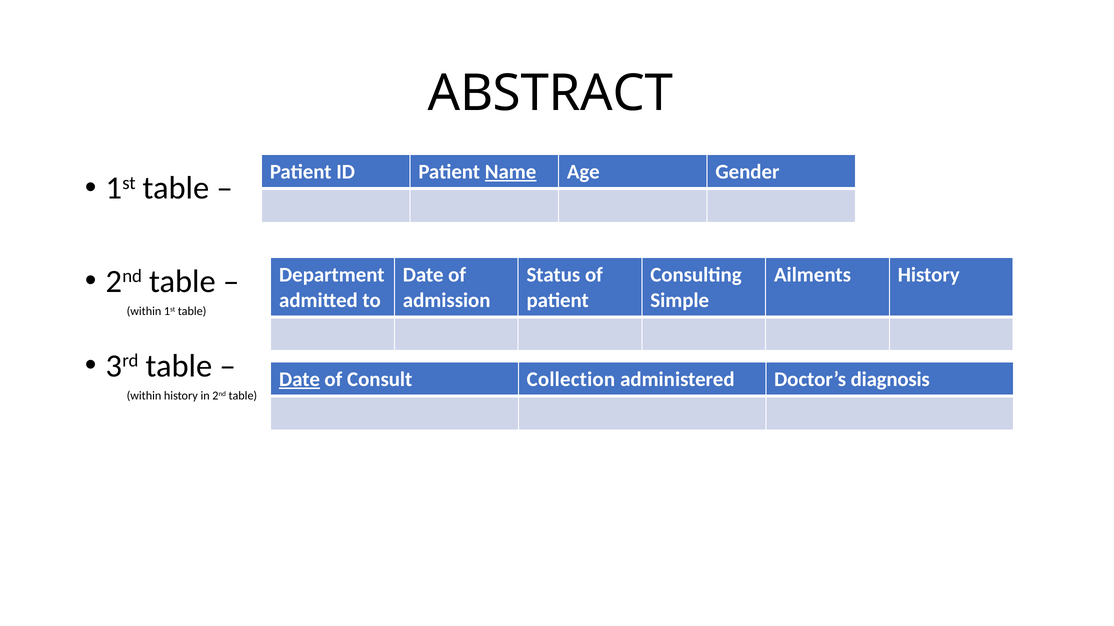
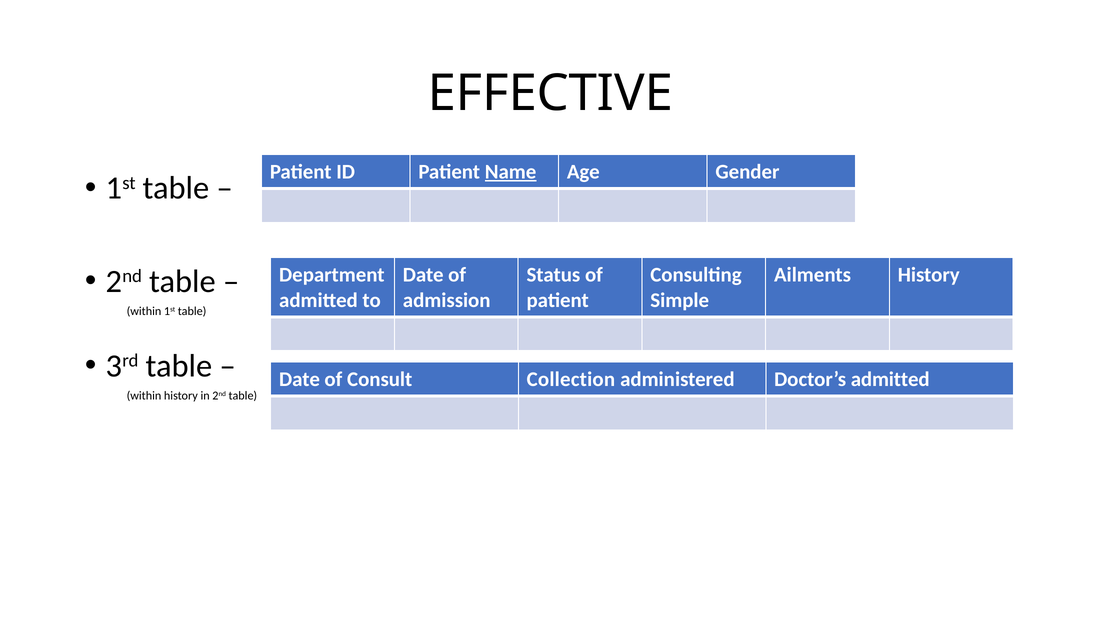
ABSTRACT: ABSTRACT -> EFFECTIVE
Date at (300, 380) underline: present -> none
Doctor’s diagnosis: diagnosis -> admitted
